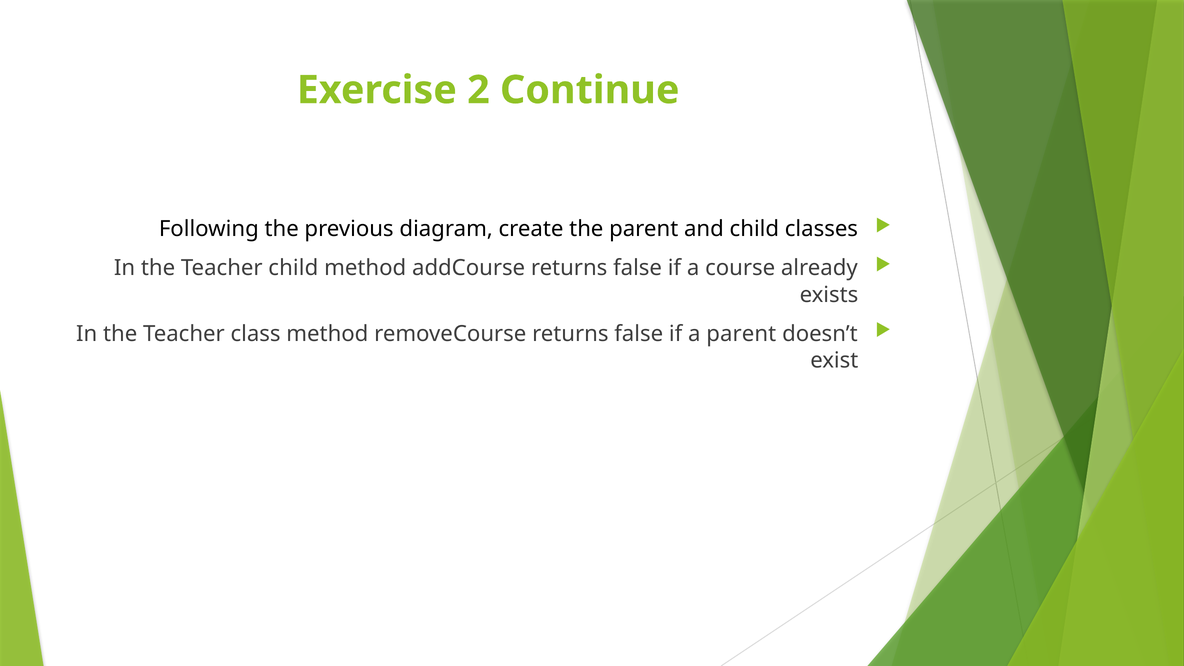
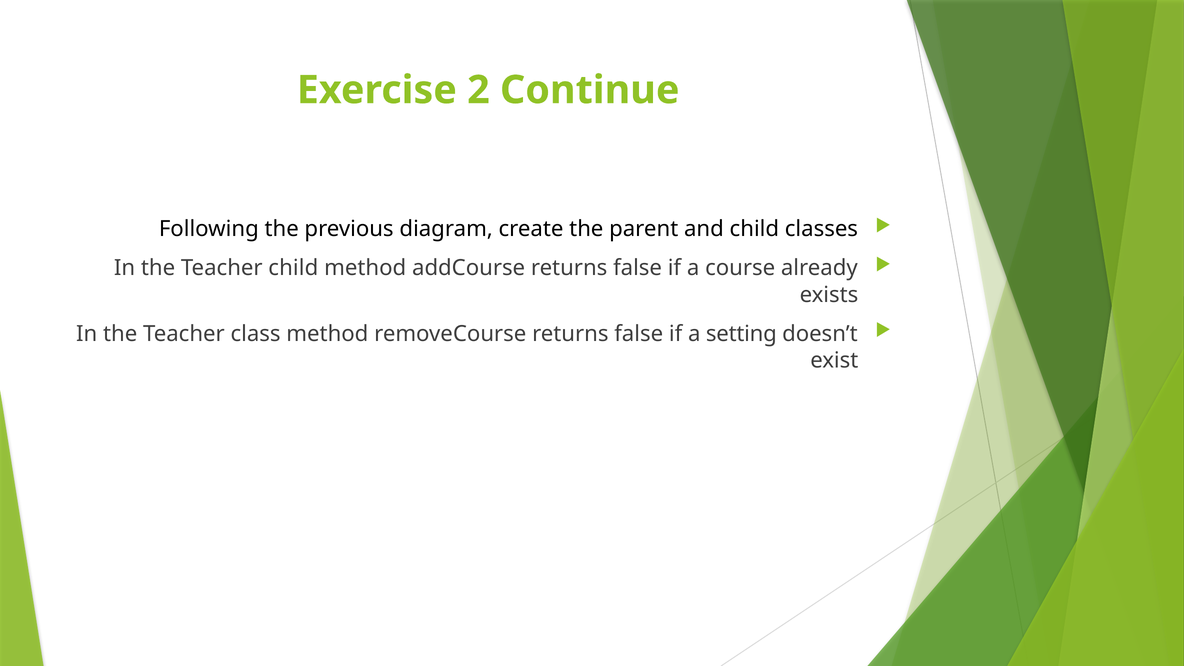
a parent: parent -> setting
